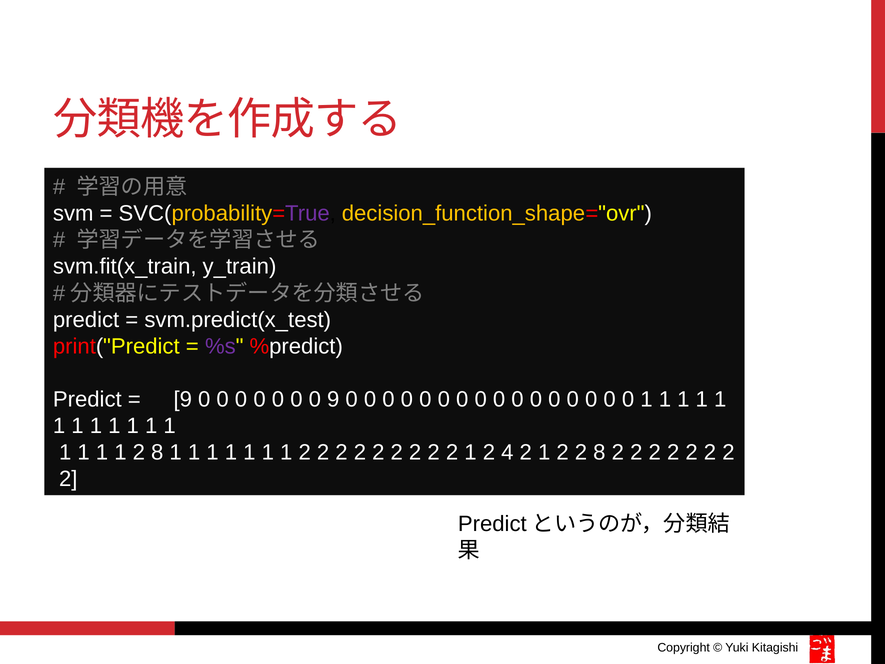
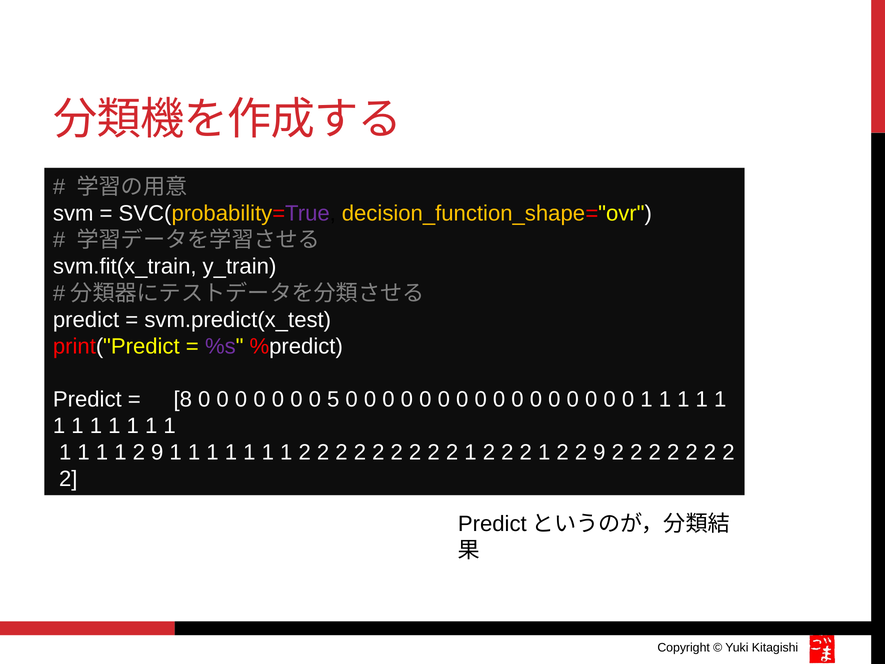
9 at (183, 399): 9 -> 8
0 9: 9 -> 5
1 2 8: 8 -> 9
4 at (507, 452): 4 -> 2
2 2 8: 8 -> 9
